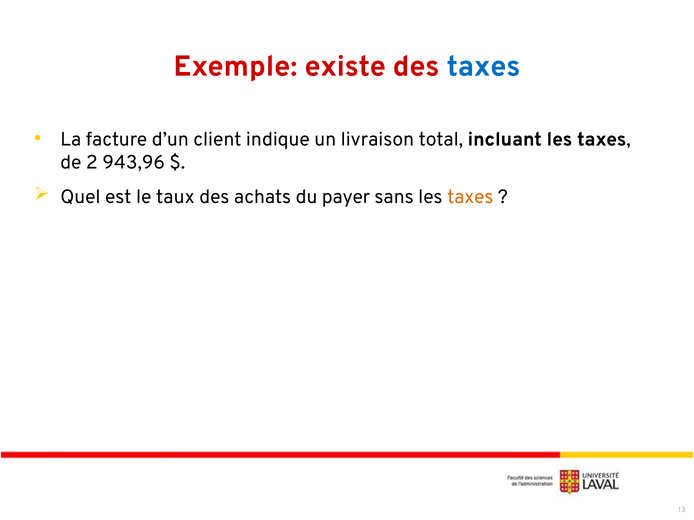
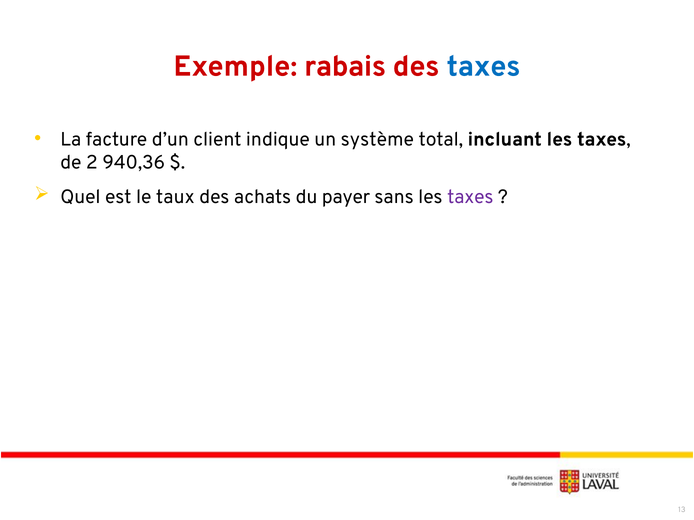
existe: existe -> rabais
livraison: livraison -> système
943,96: 943,96 -> 940,36
taxes at (470, 197) colour: orange -> purple
